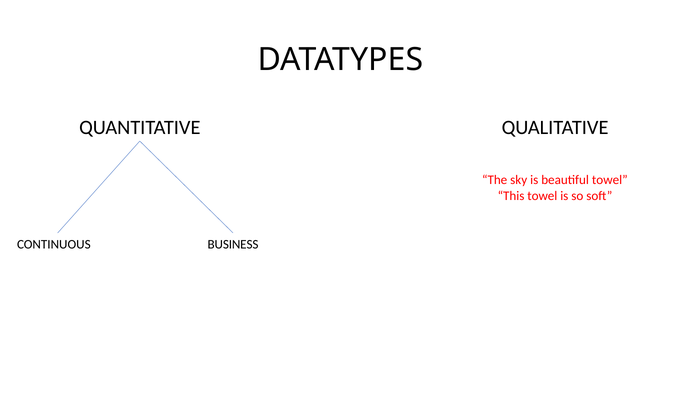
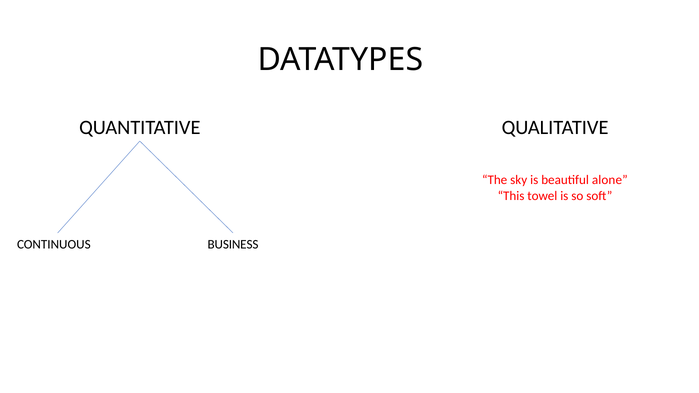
beautiful towel: towel -> alone
